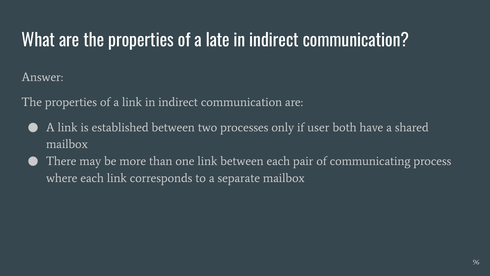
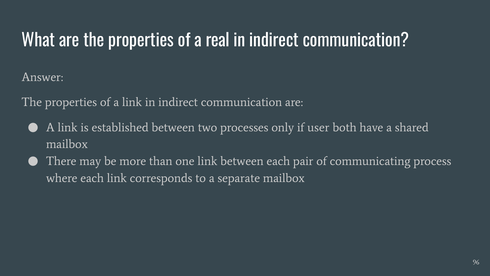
late: late -> real
